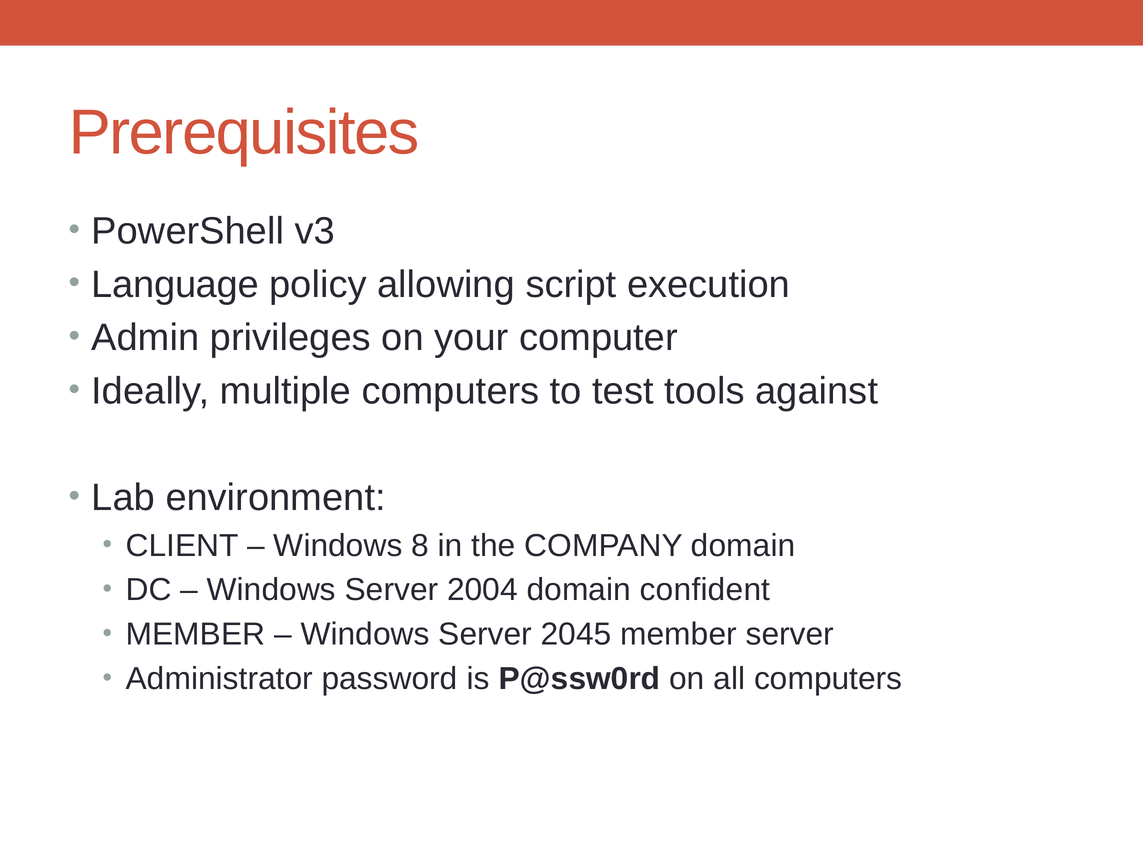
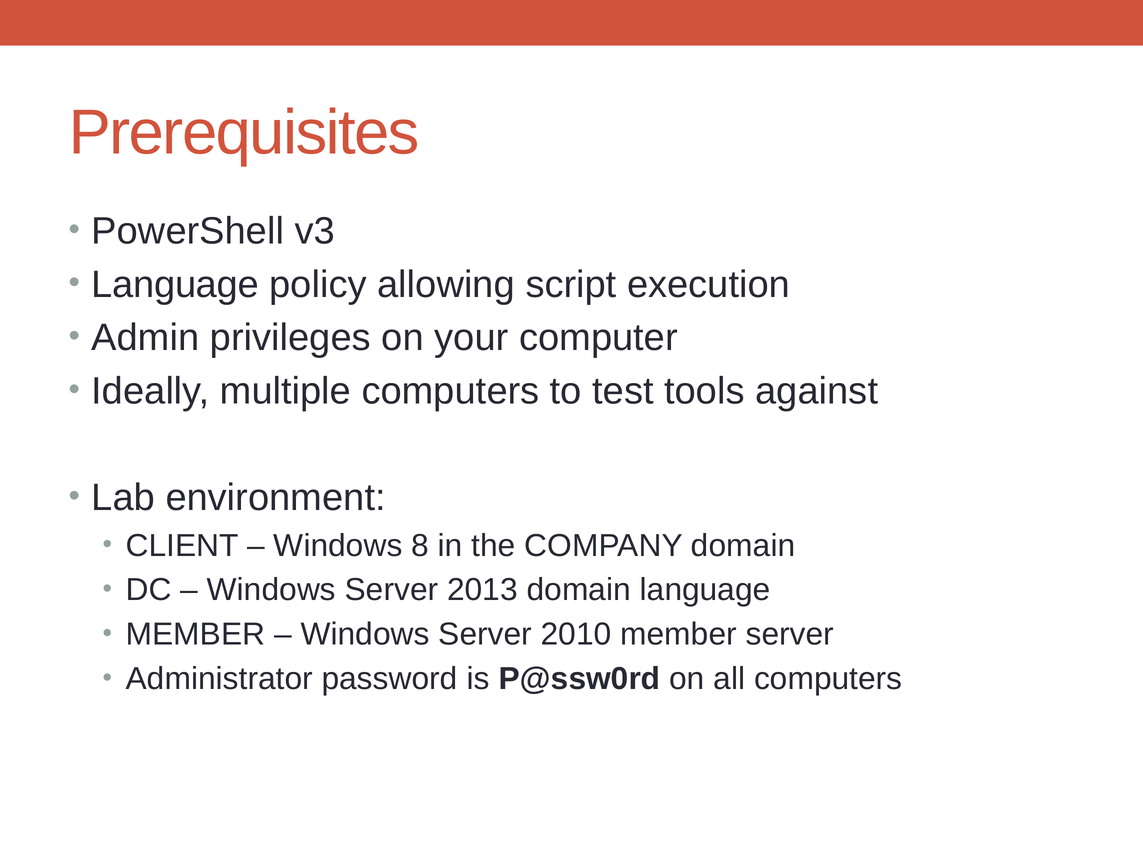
2004: 2004 -> 2013
domain confident: confident -> language
2045: 2045 -> 2010
